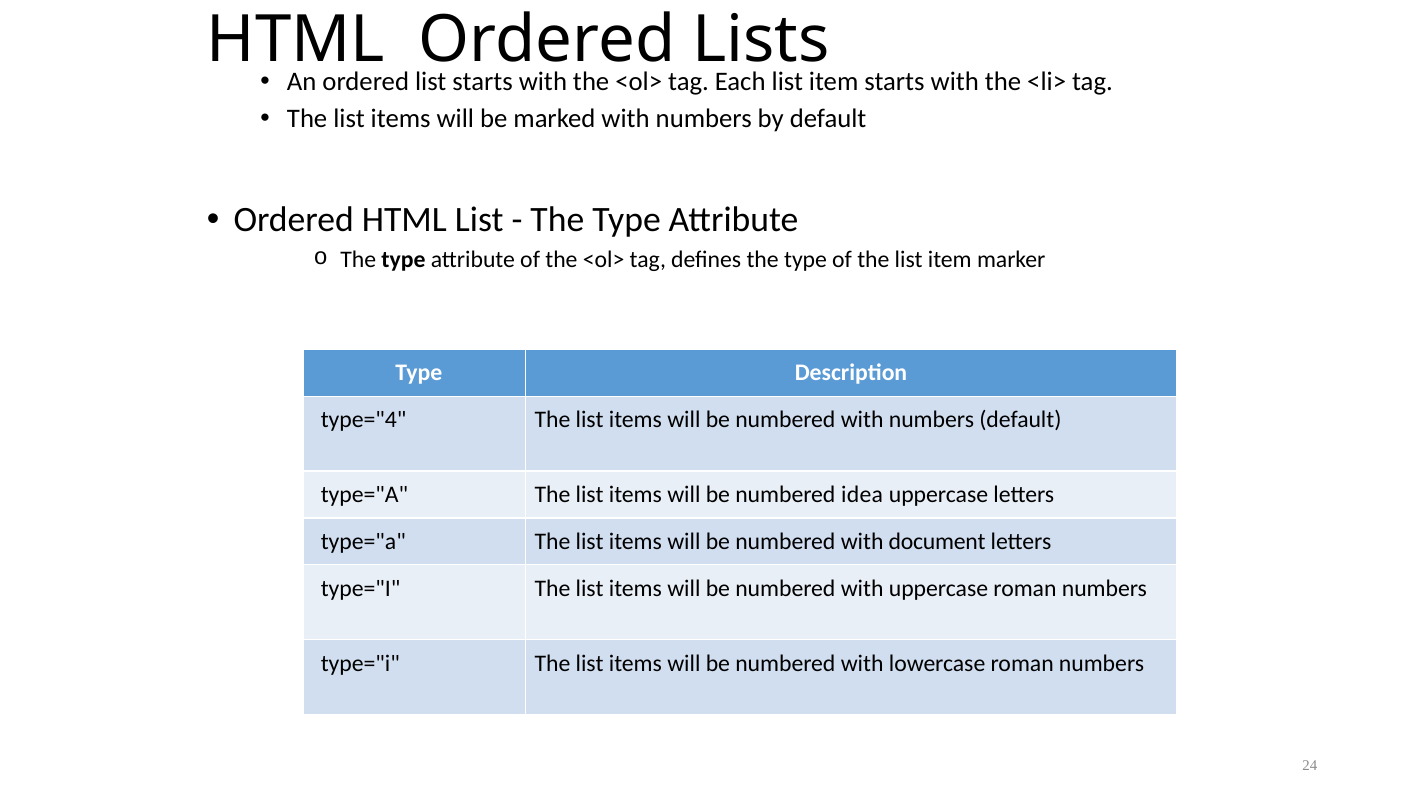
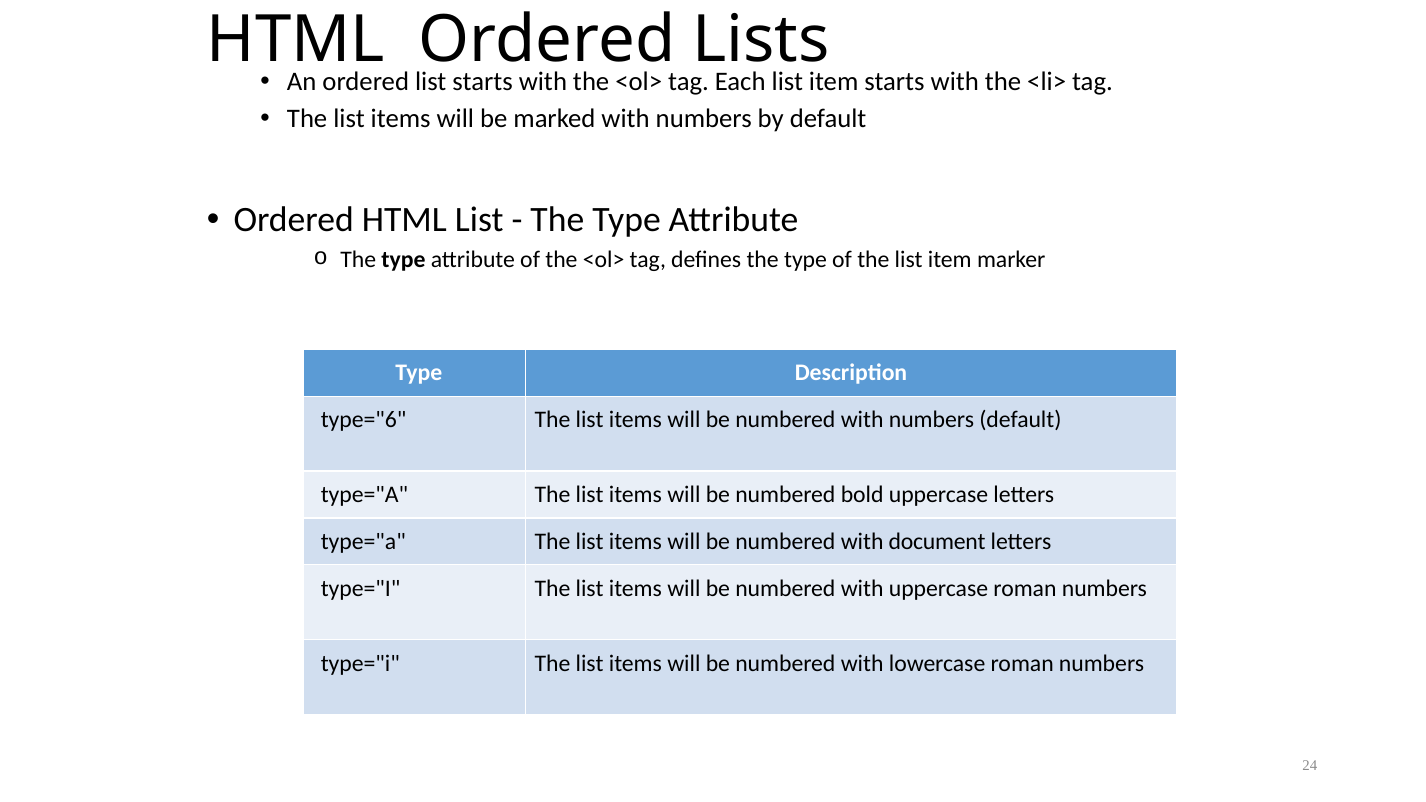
type="4: type="4 -> type="6
idea: idea -> bold
